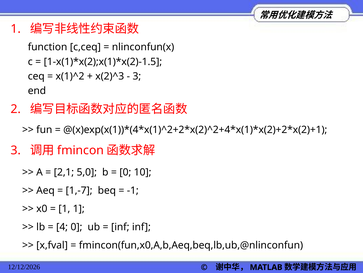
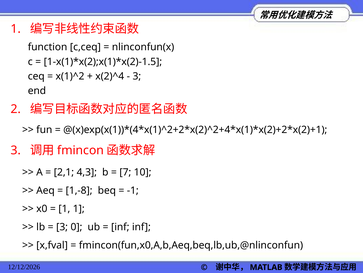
x(2)^3: x(2)^3 -> x(2)^4
5,0: 5,0 -> 4,3
0 at (125, 172): 0 -> 7
1,-7: 1,-7 -> 1,-8
4 at (62, 226): 4 -> 3
